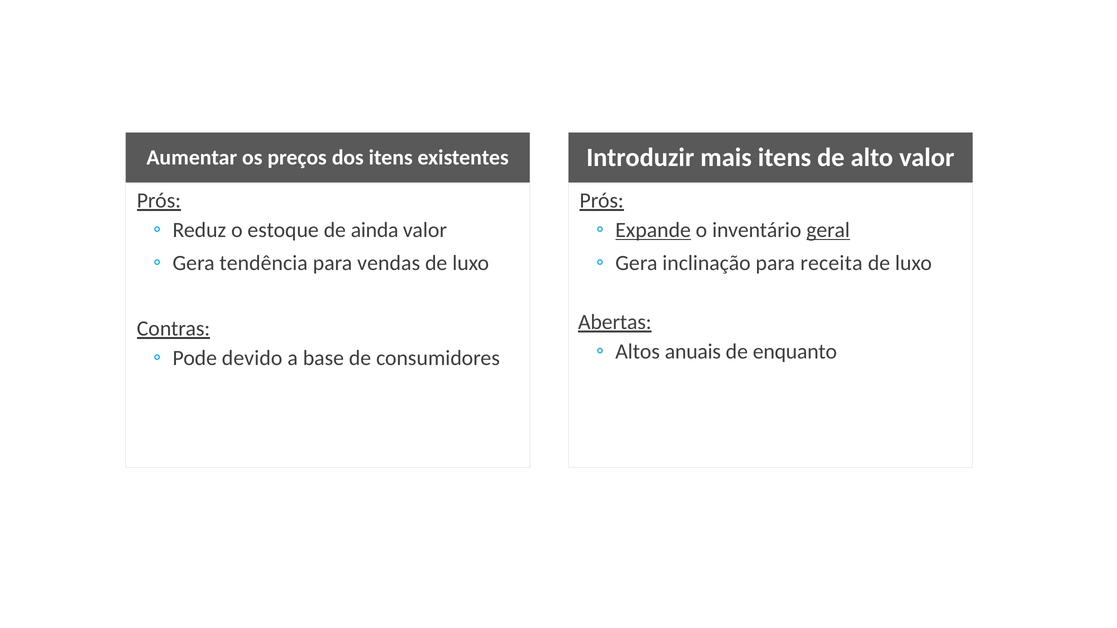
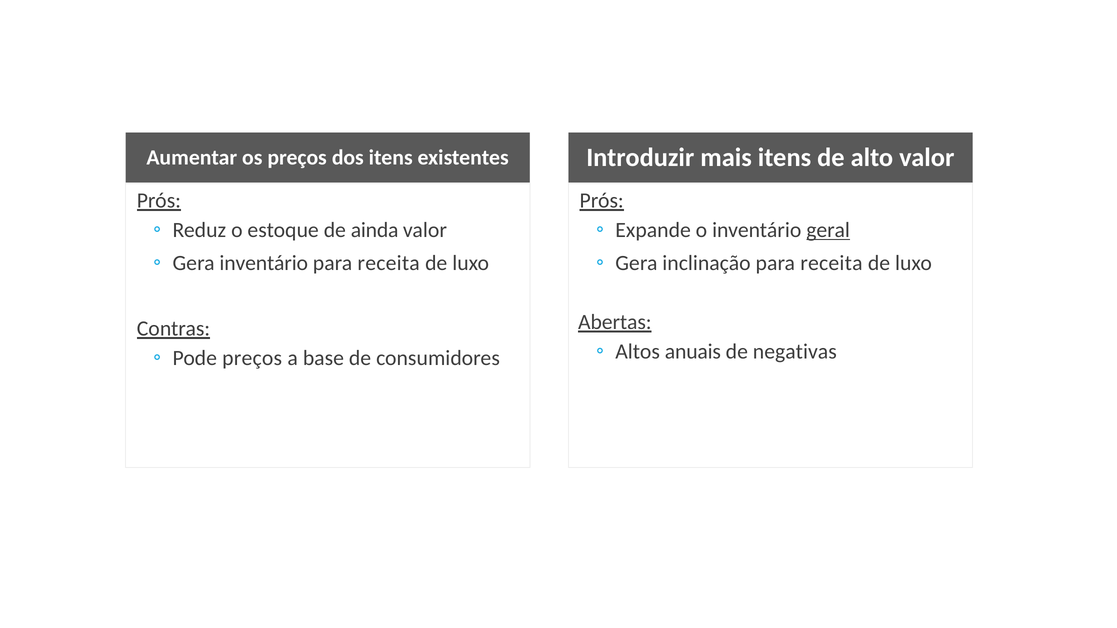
Expande underline: present -> none
Gera tendência: tendência -> inventário
vendas at (389, 263): vendas -> receita
enquanto: enquanto -> negativas
Pode devido: devido -> preços
